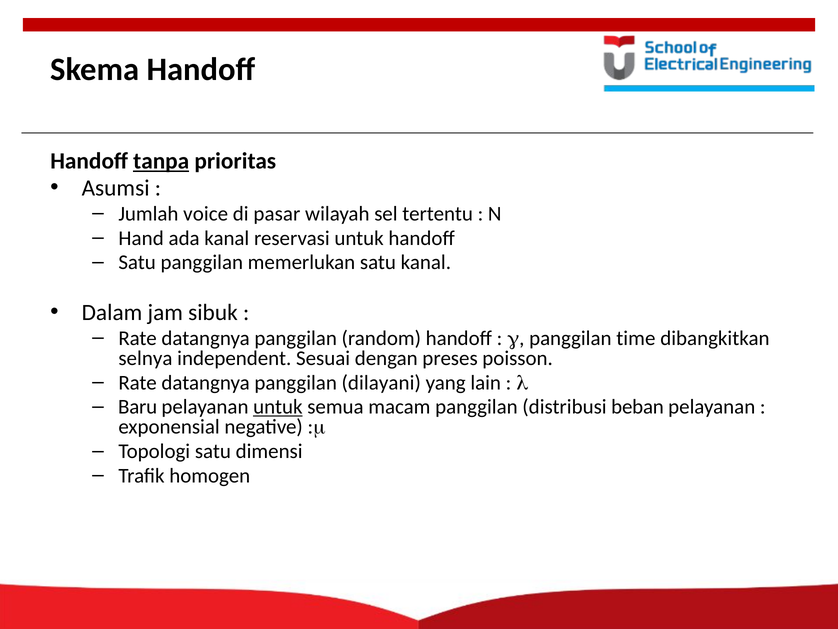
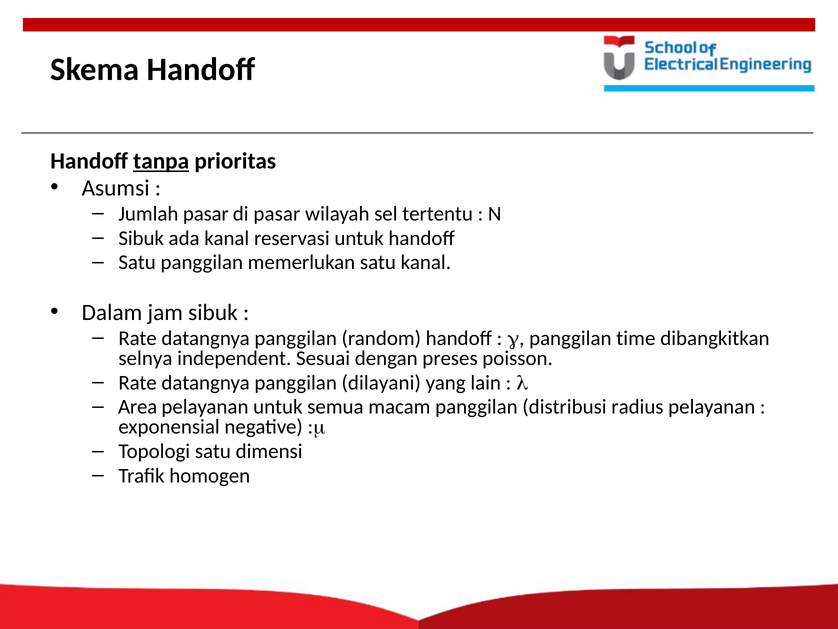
Jumlah voice: voice -> pasar
Hand at (141, 238): Hand -> Sibuk
Baru: Baru -> Area
untuk at (278, 407) underline: present -> none
beban: beban -> radius
